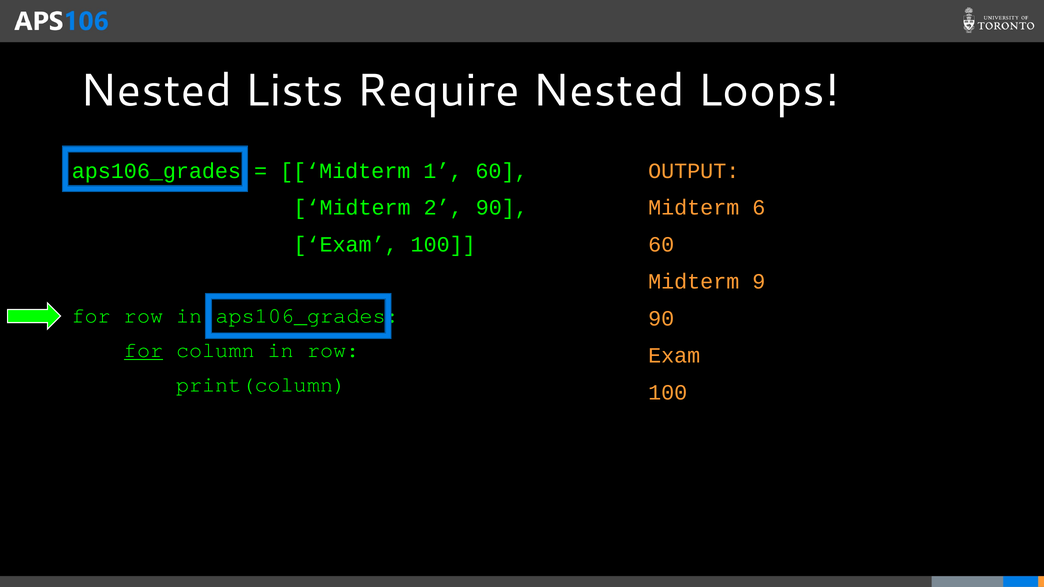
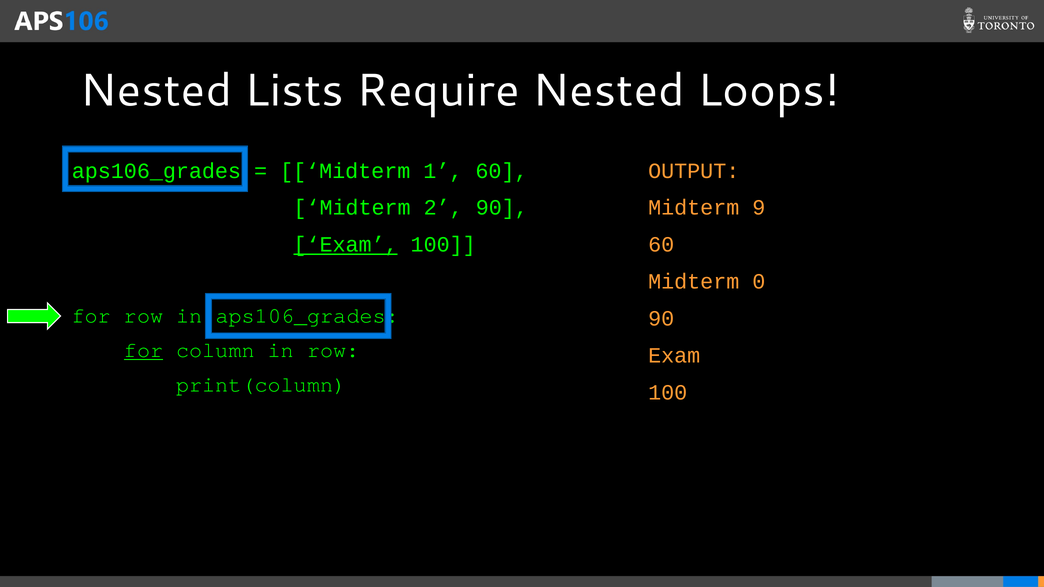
6: 6 -> 9
Exam at (346, 245) underline: none -> present
9: 9 -> 0
